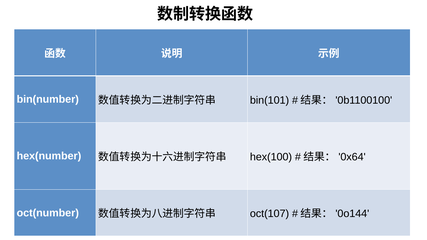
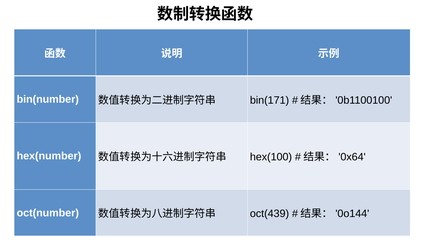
bin(101: bin(101 -> bin(171
oct(107: oct(107 -> oct(439
